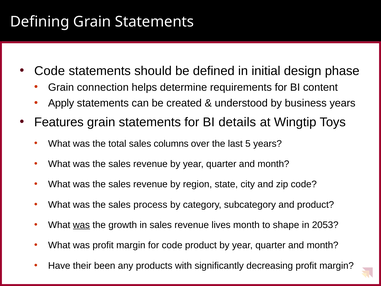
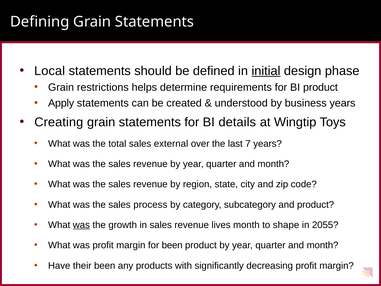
Code at (50, 71): Code -> Local
initial underline: none -> present
connection: connection -> restrictions
BI content: content -> product
Features: Features -> Creating
columns: columns -> external
5: 5 -> 7
2053: 2053 -> 2055
for code: code -> been
